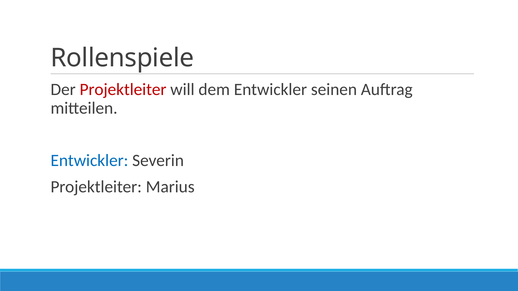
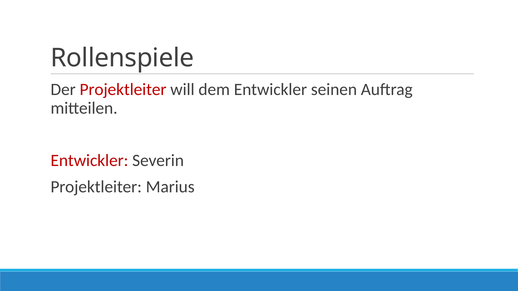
Entwickler at (89, 161) colour: blue -> red
